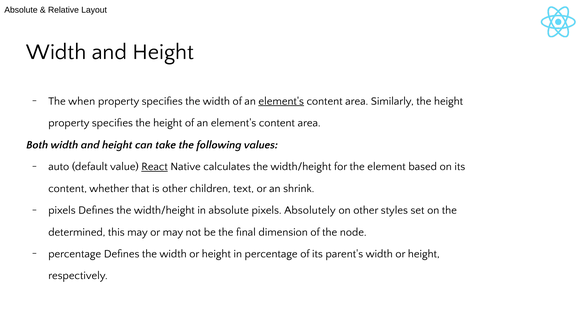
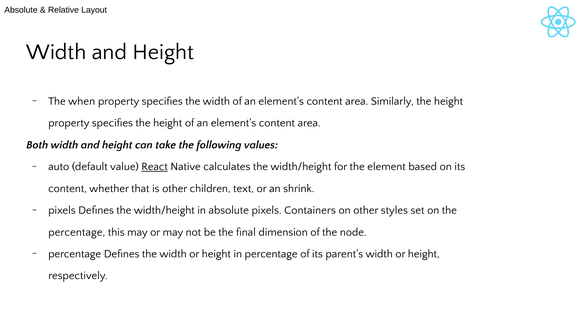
element's at (281, 101) underline: present -> none
Absolutely: Absolutely -> Containers
determined at (77, 232): determined -> percentage
